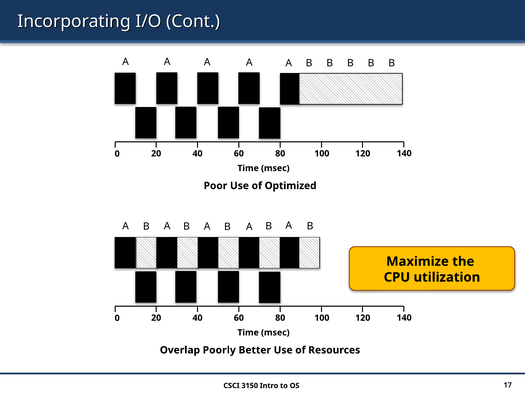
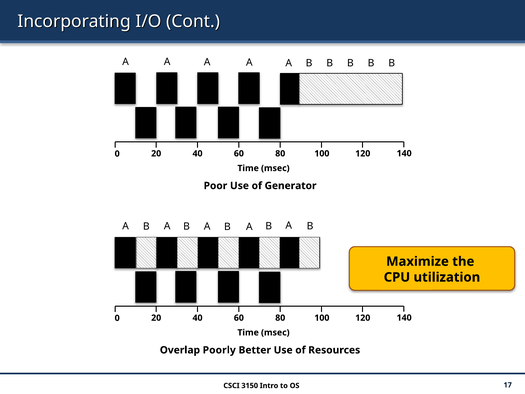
Optimized: Optimized -> Generator
